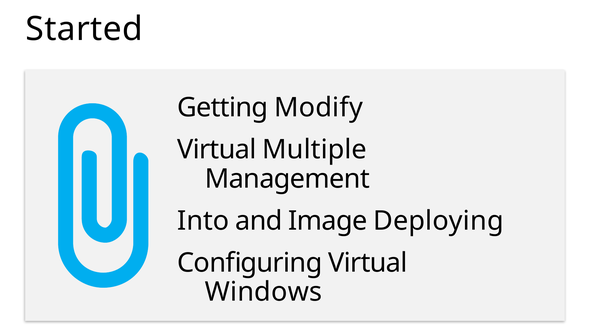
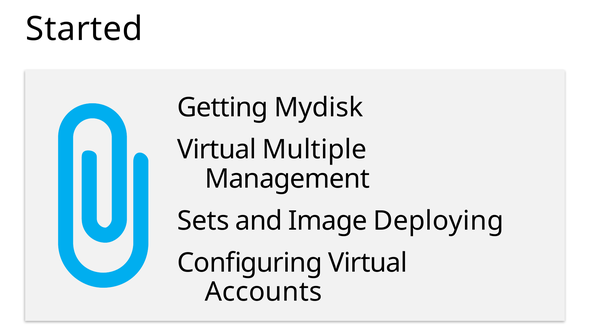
Modify: Modify -> Mydisk
Into: Into -> Sets
Windows: Windows -> Accounts
